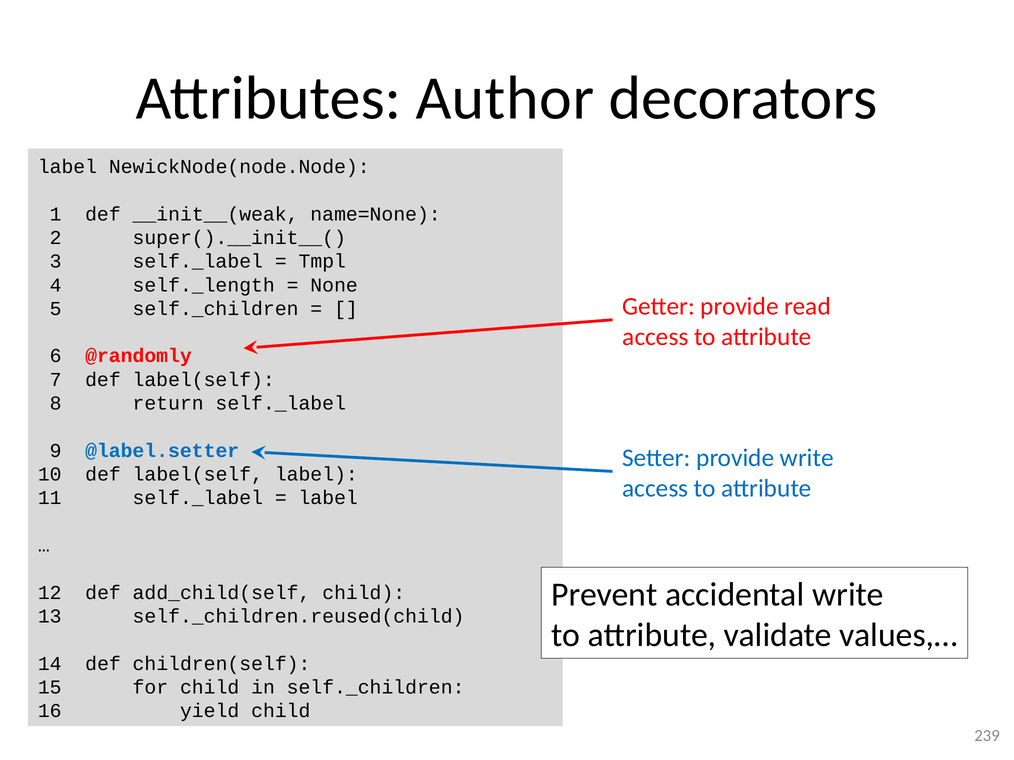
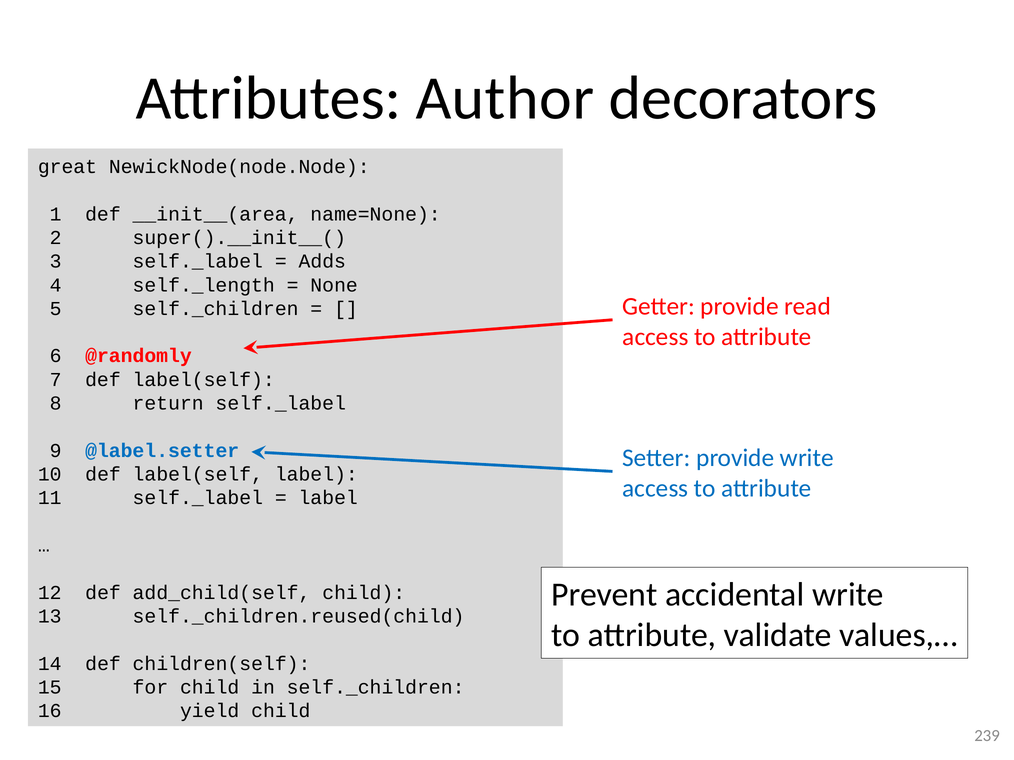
label at (67, 167): label -> great
__init__(weak: __init__(weak -> __init__(area
Tmpl: Tmpl -> Adds
